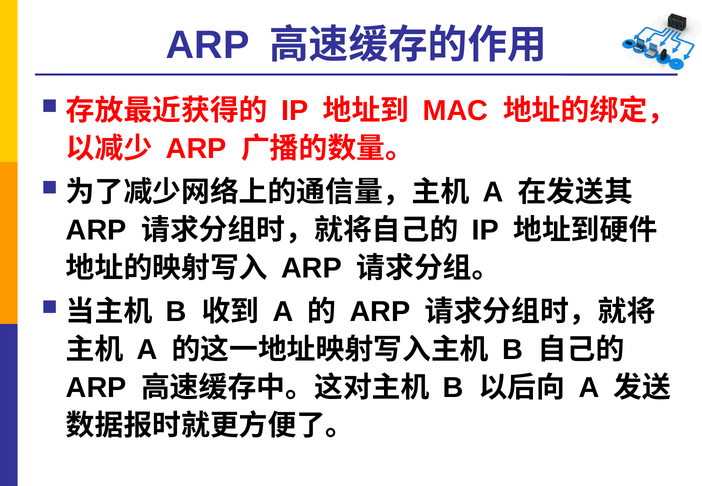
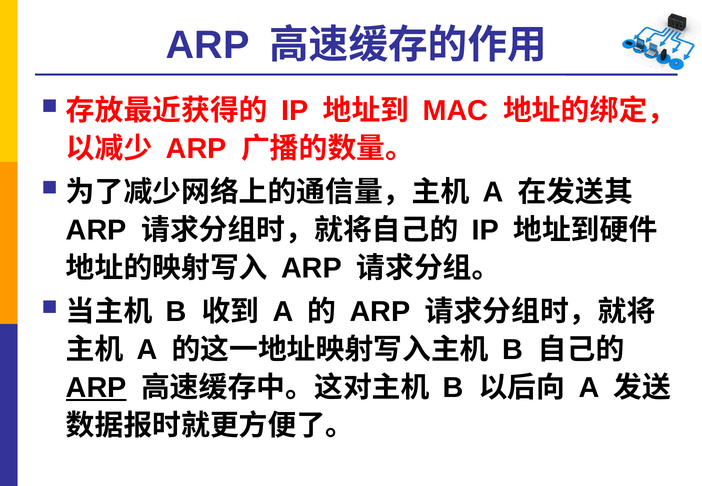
ARP at (96, 388) underline: none -> present
